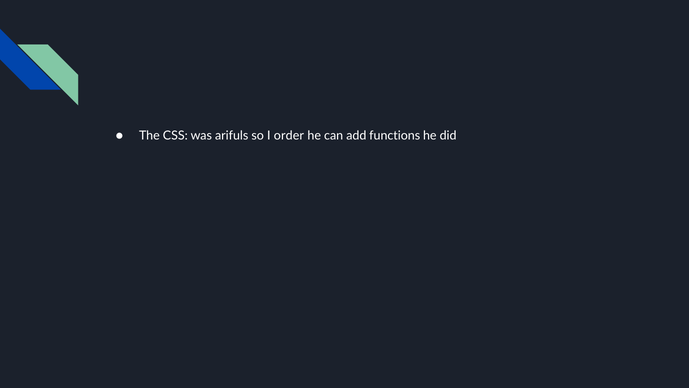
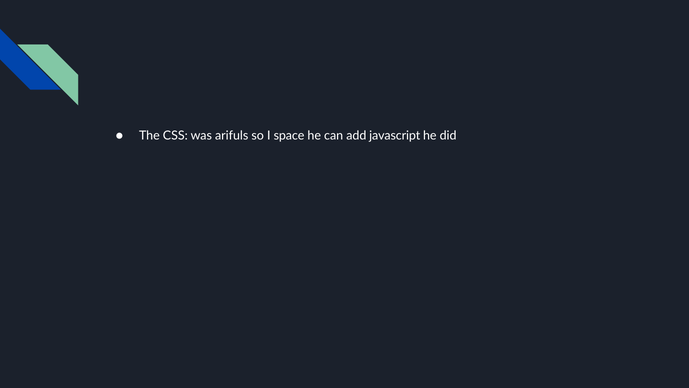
order: order -> space
functions: functions -> javascript
